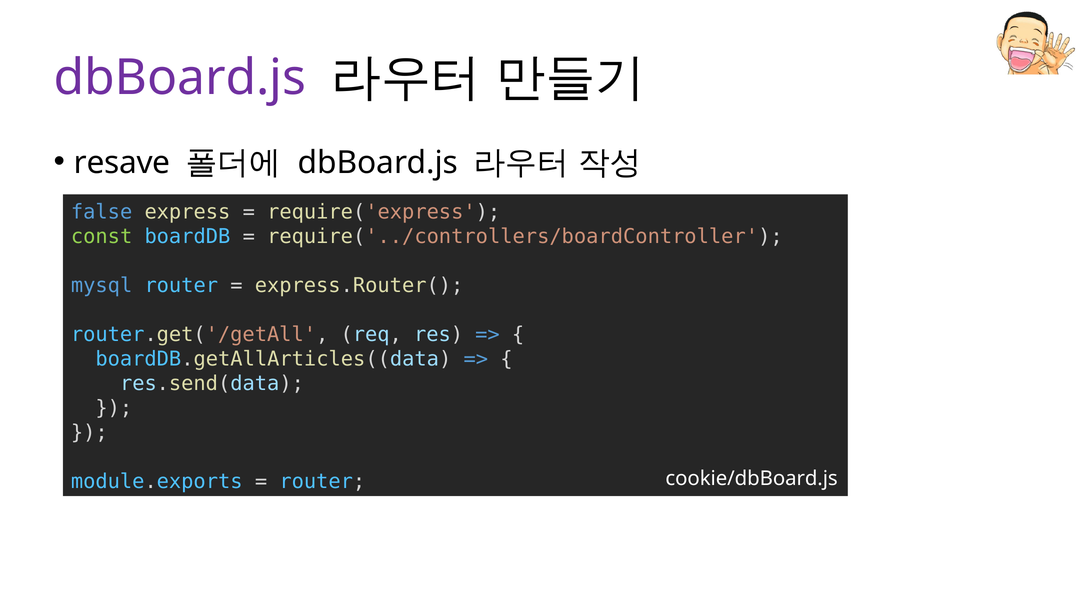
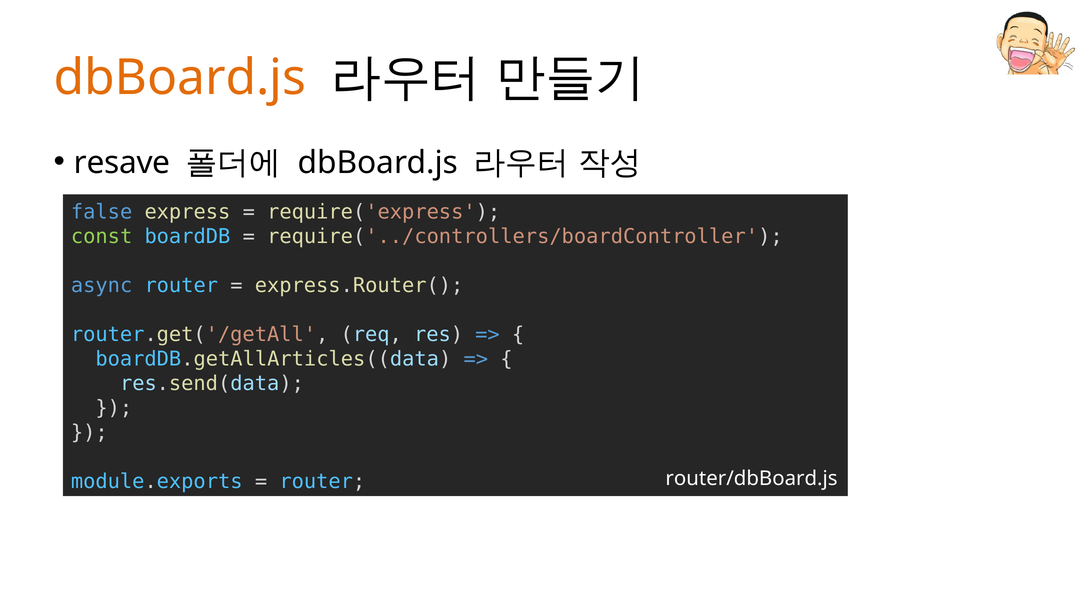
dbBoard.js at (180, 78) colour: purple -> orange
mysql: mysql -> async
cookie/dbBoard.js: cookie/dbBoard.js -> router/dbBoard.js
